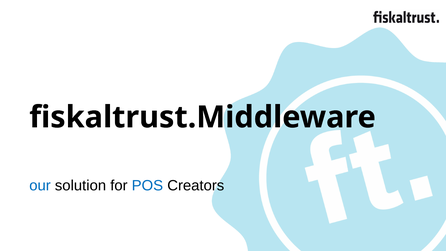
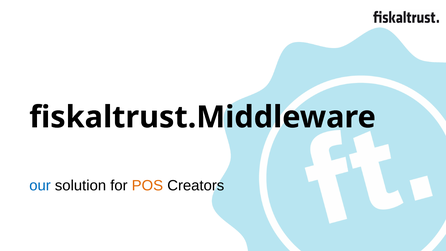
POS colour: blue -> orange
